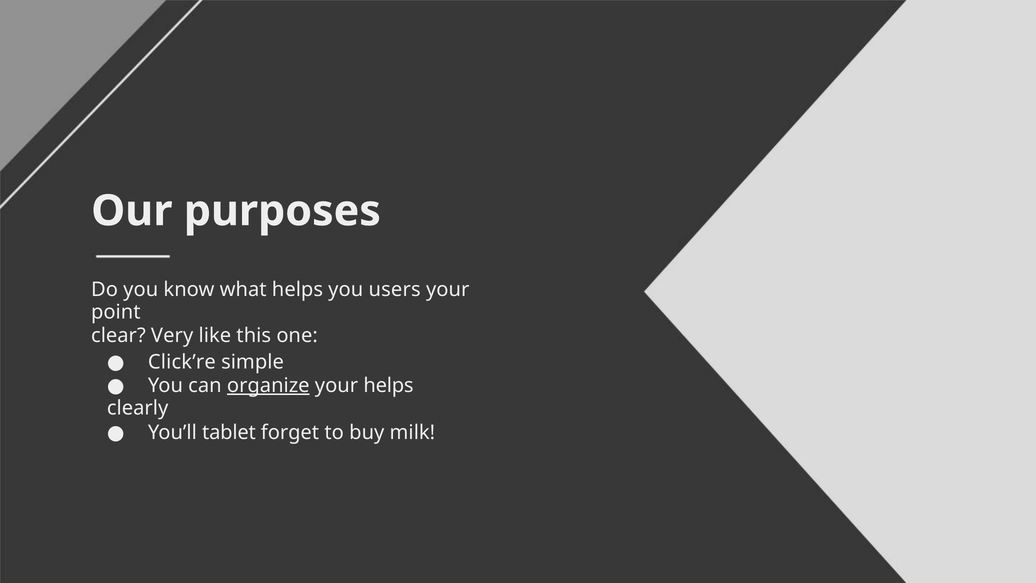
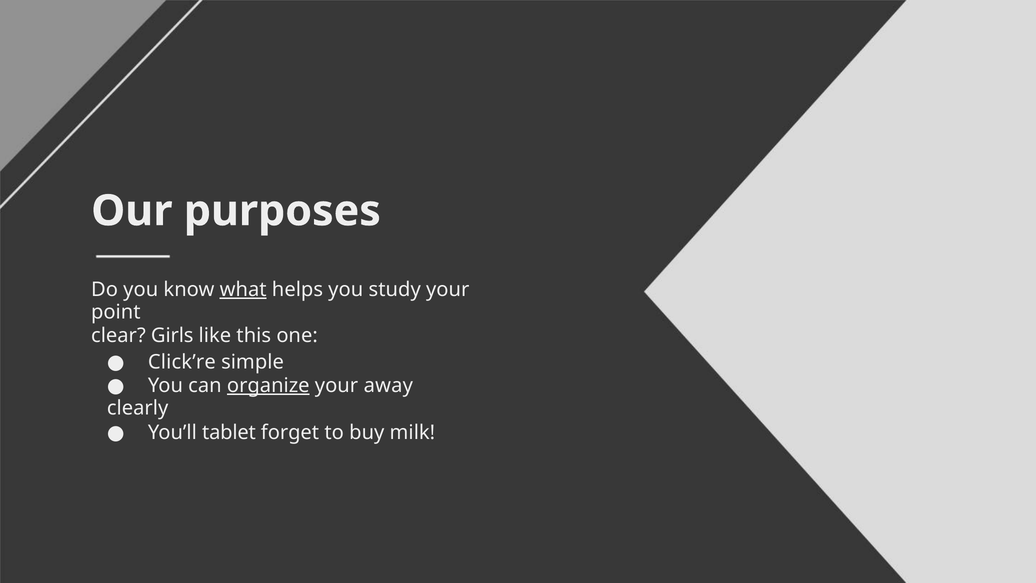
what underline: none -> present
users: users -> study
Very: Very -> Girls
your helps: helps -> away
